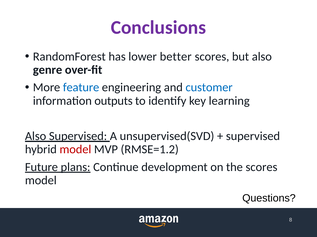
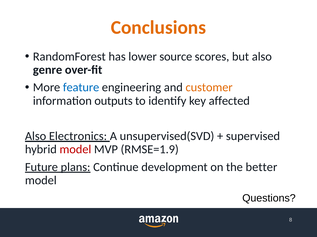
Conclusions colour: purple -> orange
better: better -> source
customer colour: blue -> orange
learning: learning -> affected
Also Supervised: Supervised -> Electronics
RMSE=1.2: RMSE=1.2 -> RMSE=1.9
the scores: scores -> better
